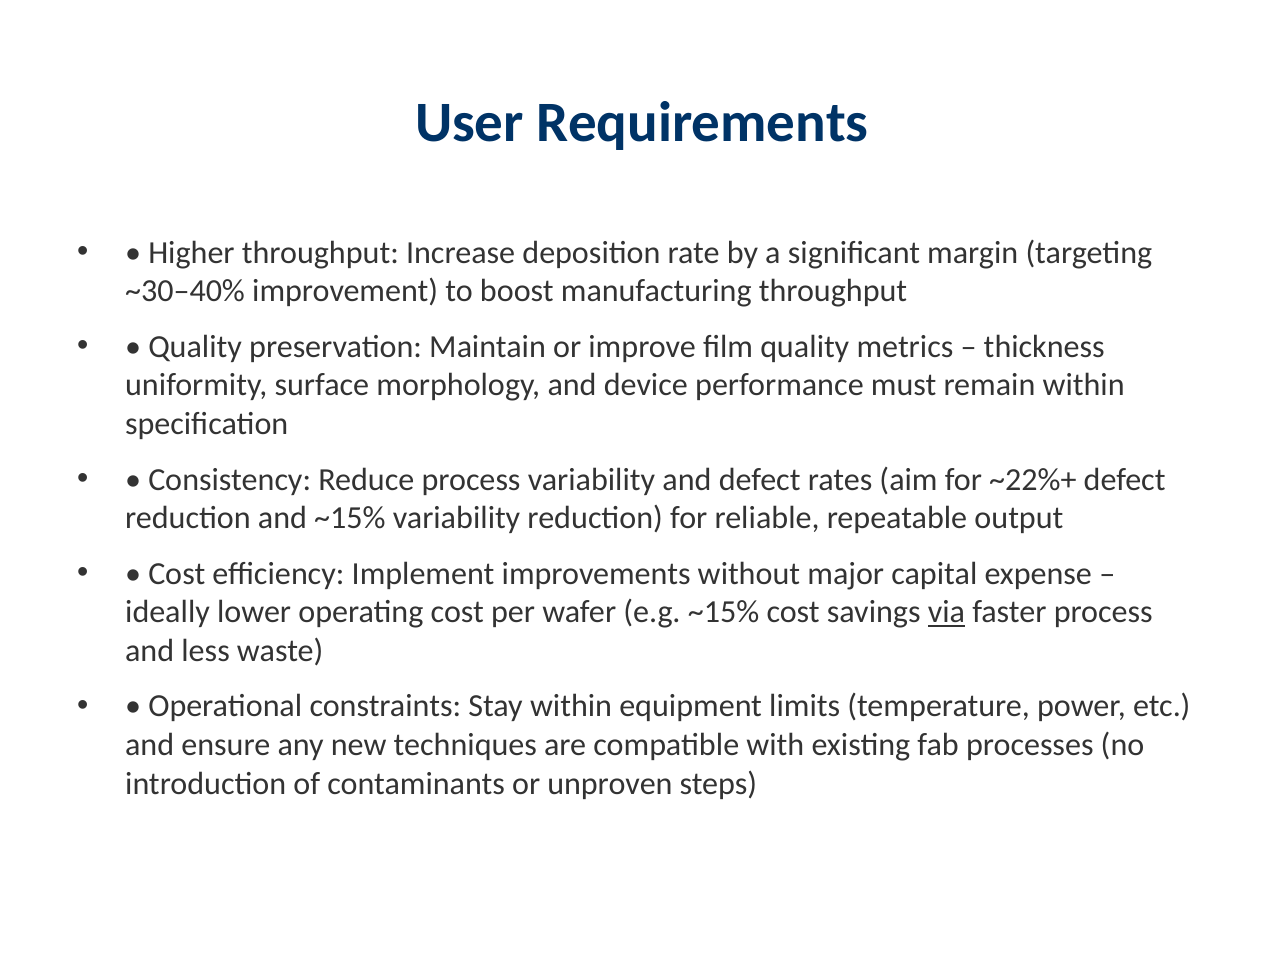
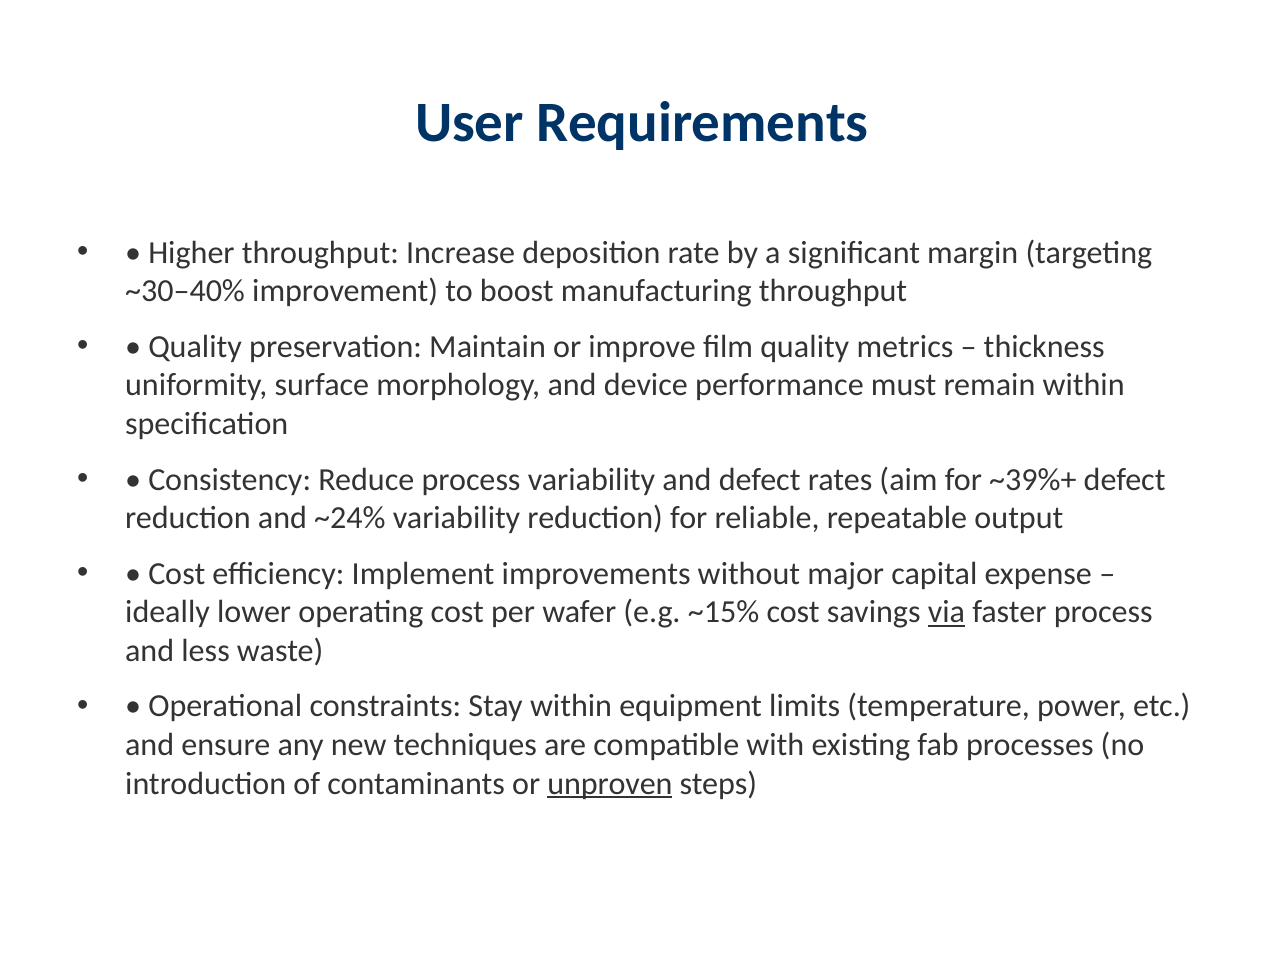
~22%+: ~22%+ -> ~39%+
and ~15%: ~15% -> ~24%
unproven underline: none -> present
